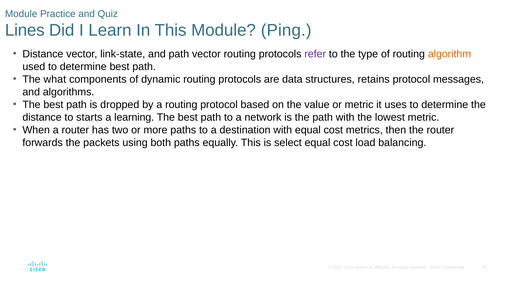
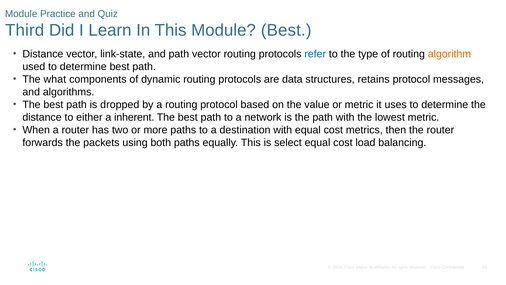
Lines: Lines -> Third
Module Ping: Ping -> Best
refer colour: purple -> blue
starts: starts -> either
learning: learning -> inherent
